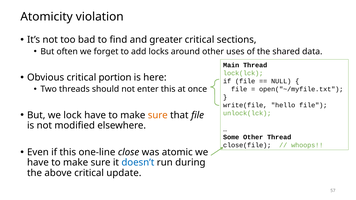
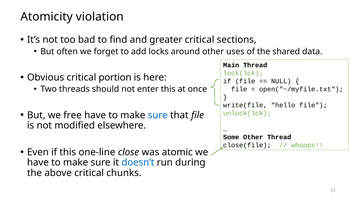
lock: lock -> free
sure at (158, 115) colour: orange -> blue
update: update -> chunks
